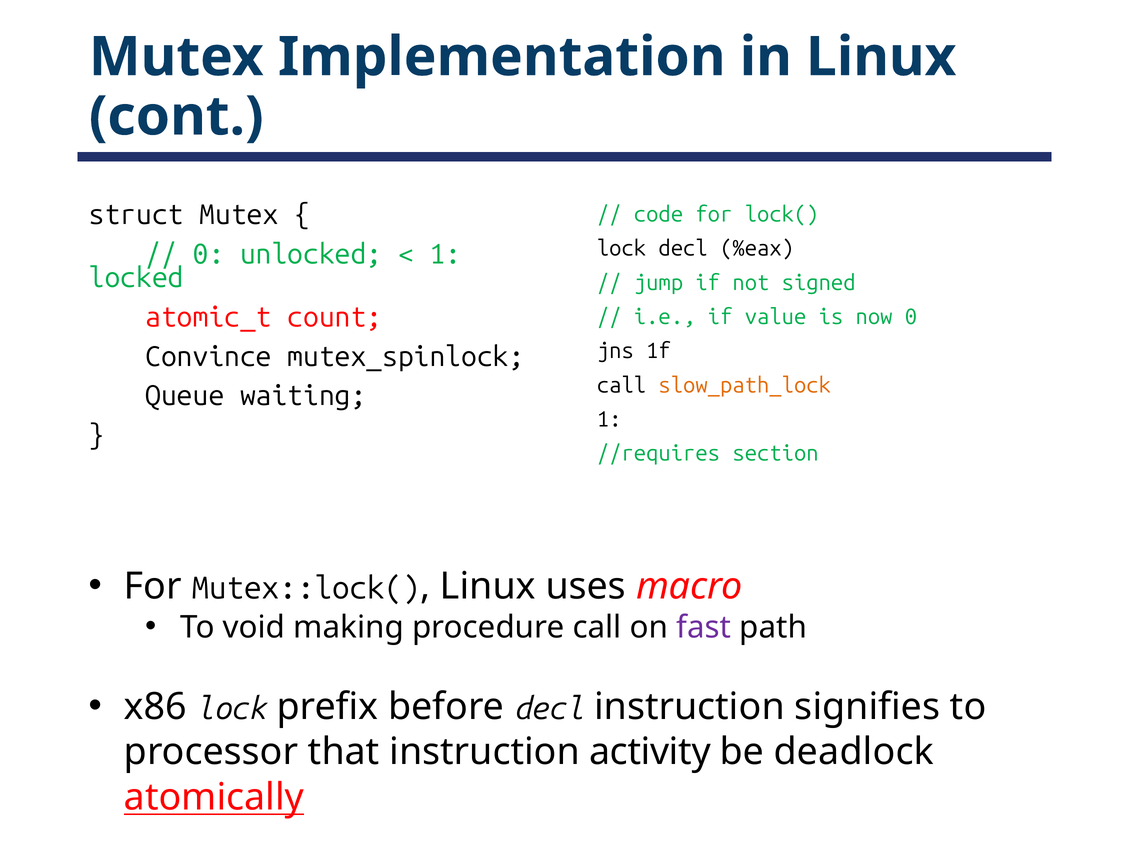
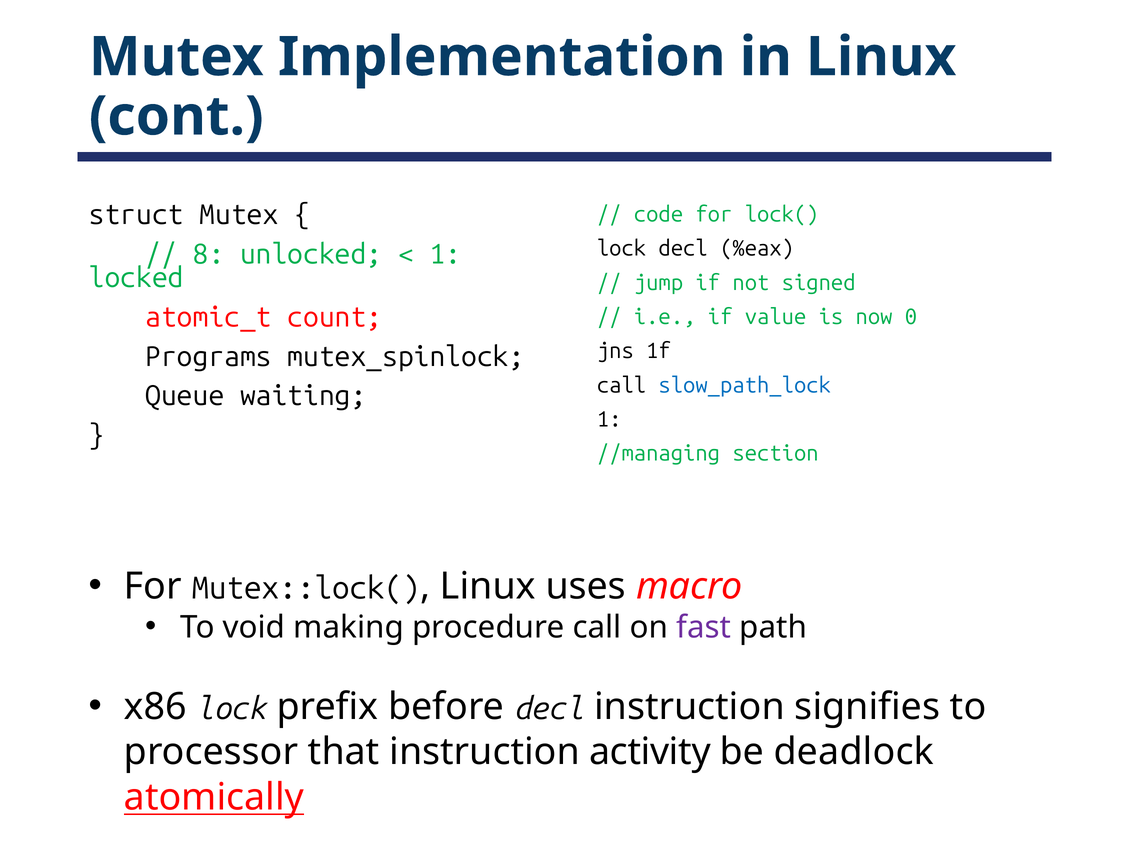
0 at (209, 254): 0 -> 8
Convince: Convince -> Programs
slow_path_lock colour: orange -> blue
//requires: //requires -> //managing
